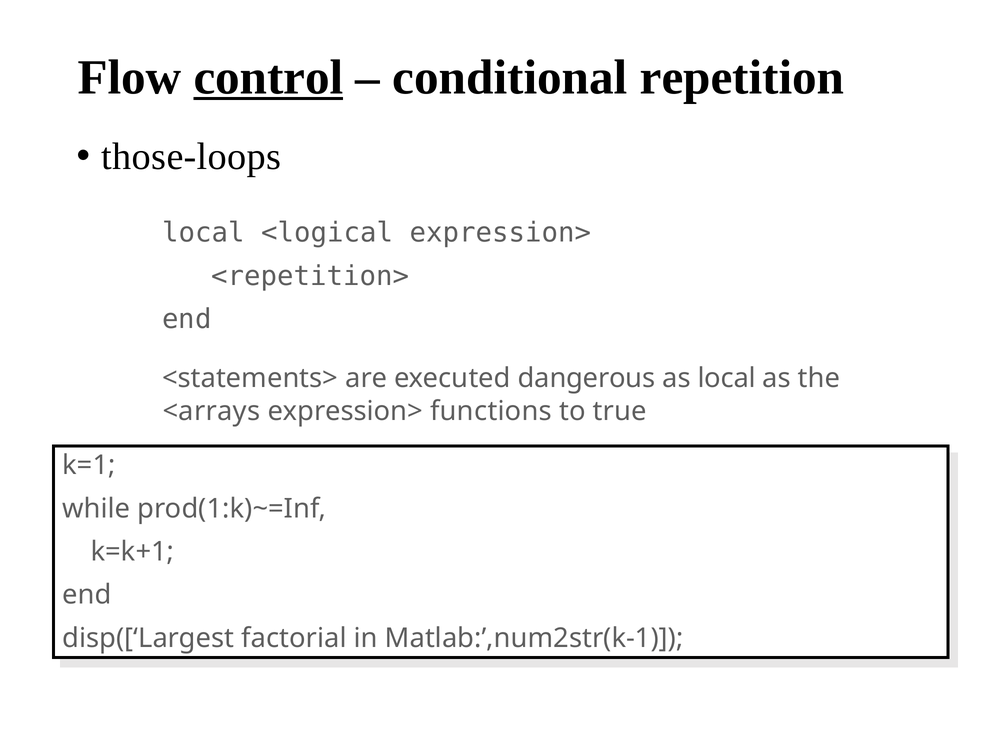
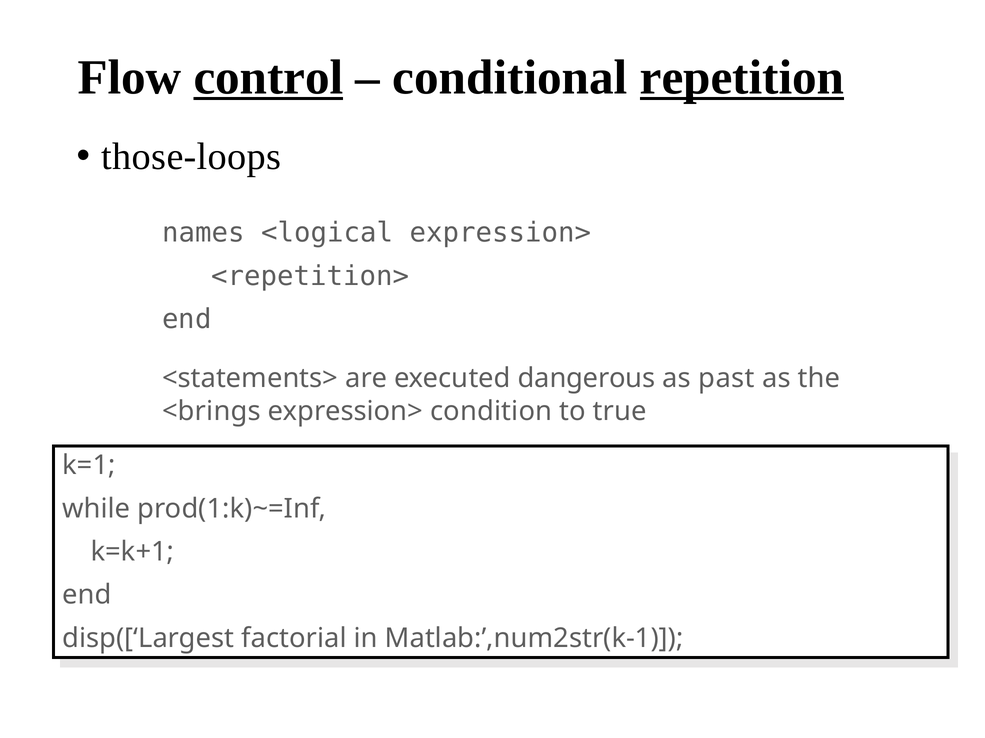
repetition underline: none -> present
local at (203, 233): local -> names
as local: local -> past
<arrays: <arrays -> <brings
functions: functions -> condition
